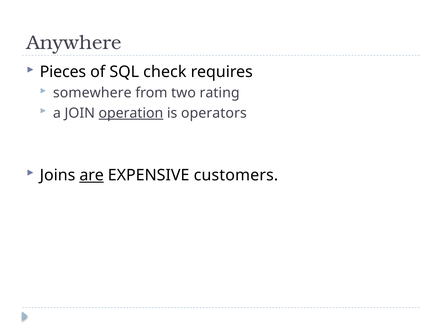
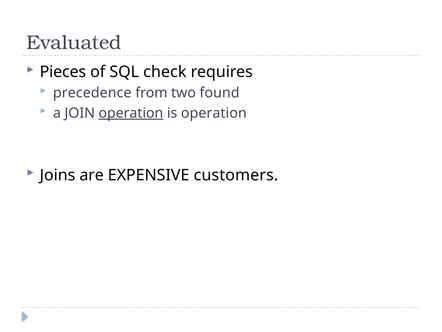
Anywhere: Anywhere -> Evaluated
somewhere: somewhere -> precedence
rating: rating -> found
is operators: operators -> operation
are underline: present -> none
